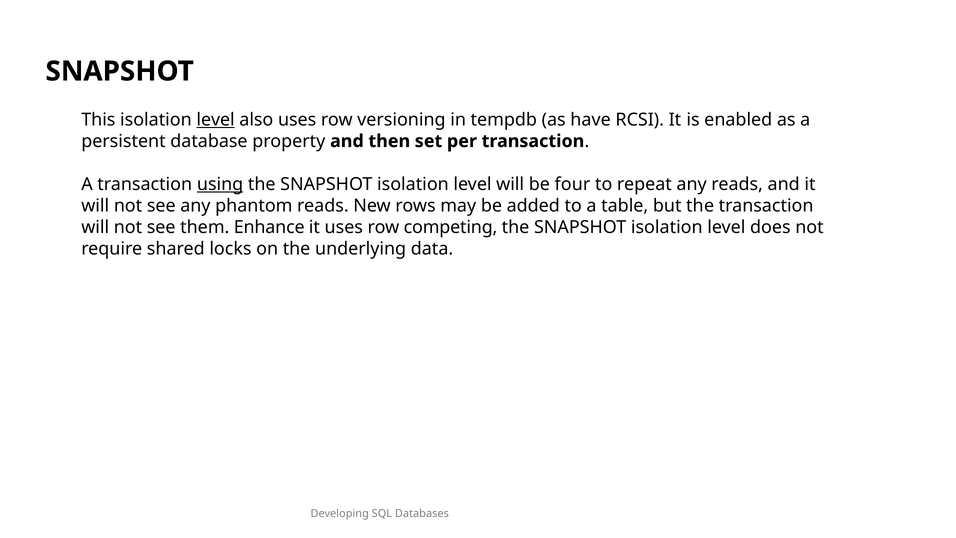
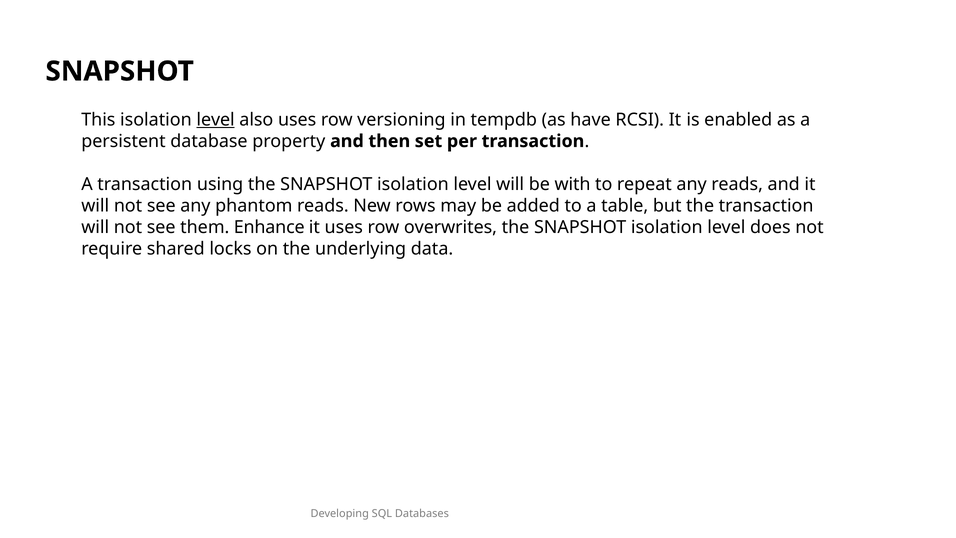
using underline: present -> none
four: four -> with
competing: competing -> overwrites
